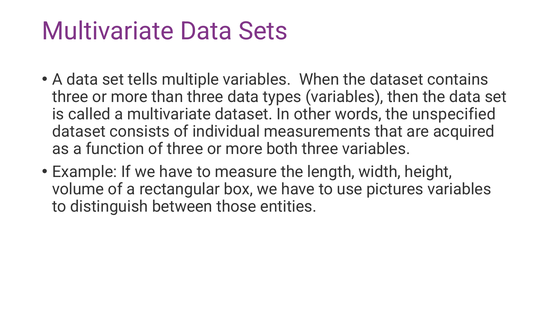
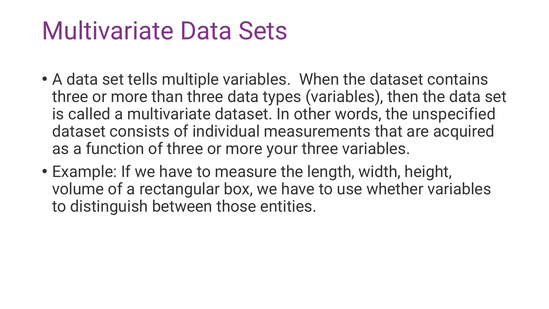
both: both -> your
pictures: pictures -> whether
